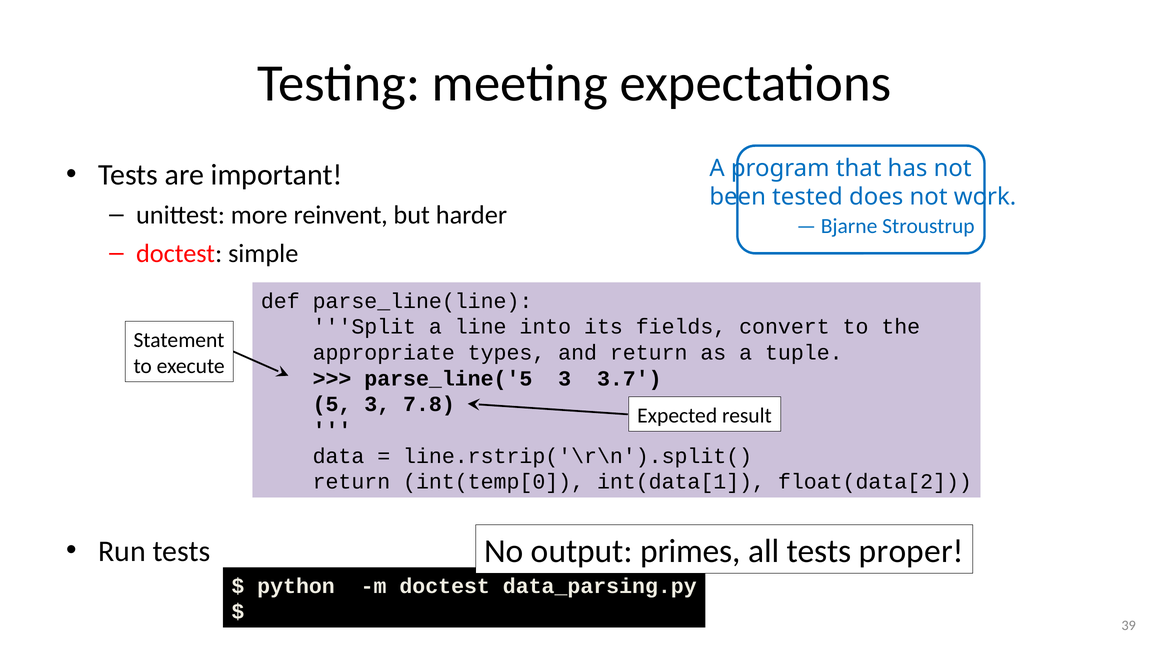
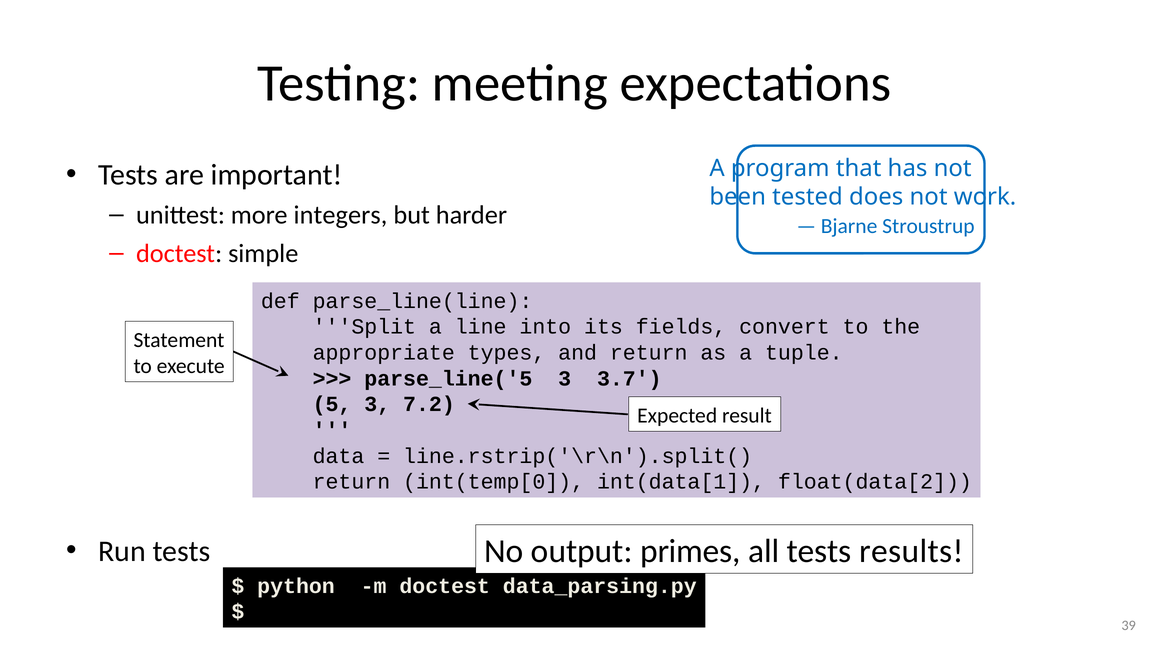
reinvent: reinvent -> integers
7.8: 7.8 -> 7.2
proper: proper -> results
